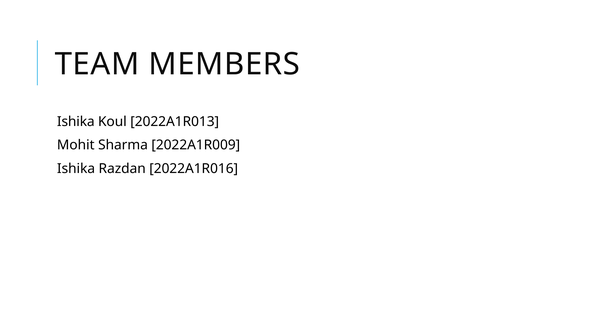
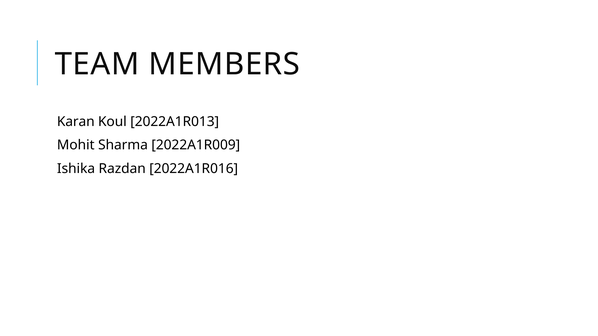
Ishika at (76, 122): Ishika -> Karan
